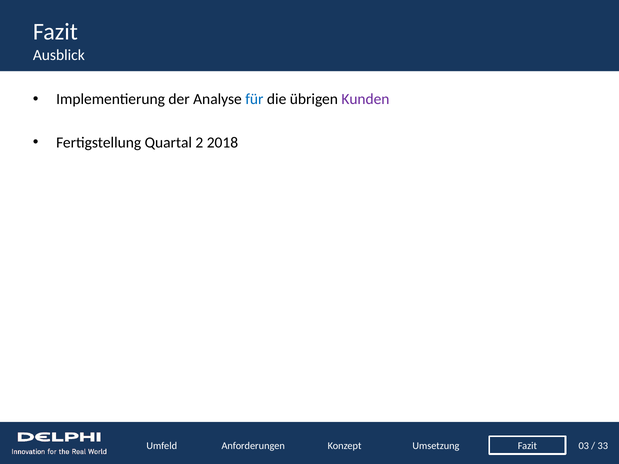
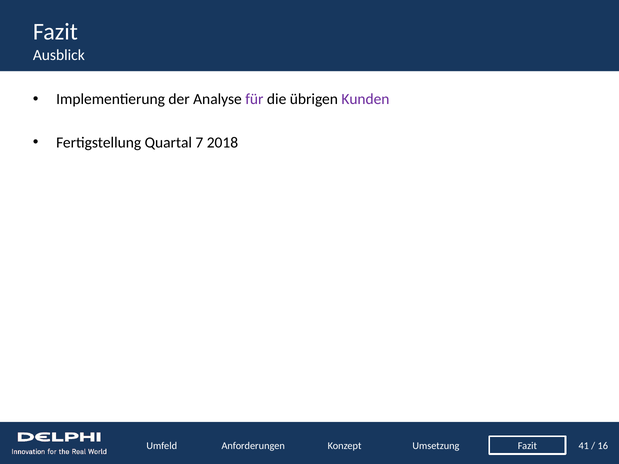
für colour: blue -> purple
2: 2 -> 7
03: 03 -> 41
33: 33 -> 16
